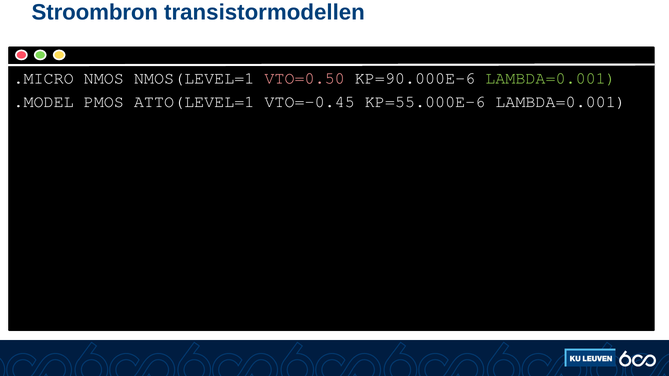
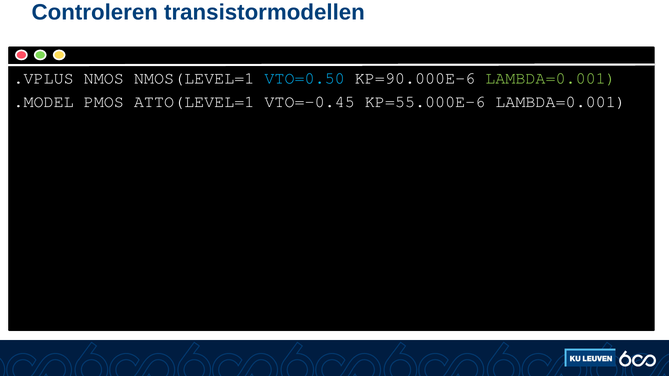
Stroombron: Stroombron -> Controleren
.MICRO: .MICRO -> .VPLUS
VTO=0.50 colour: pink -> light blue
